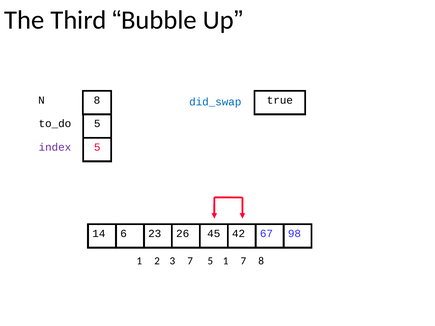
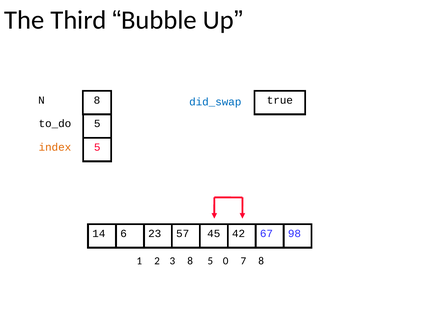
index colour: purple -> orange
26: 26 -> 57
3 7: 7 -> 8
5 1: 1 -> 0
